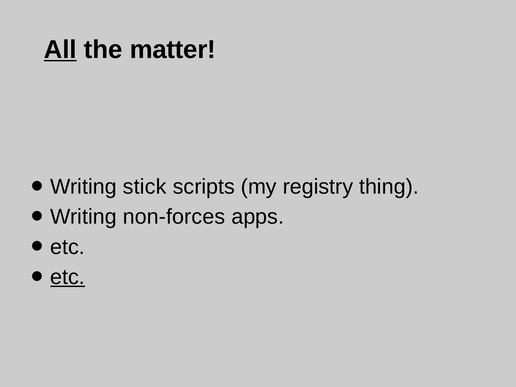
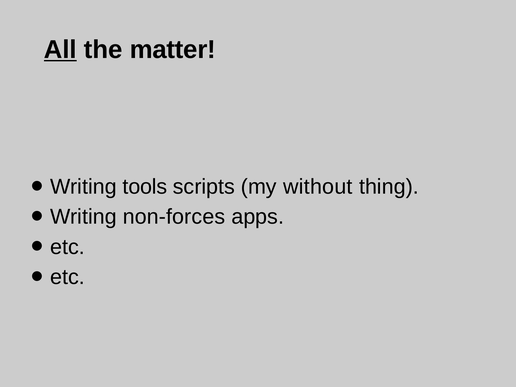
stick: stick -> tools
registry: registry -> without
etc at (68, 277) underline: present -> none
